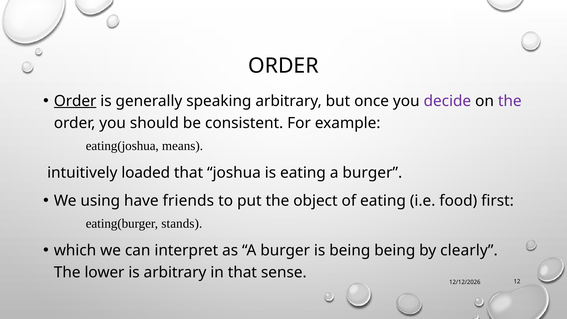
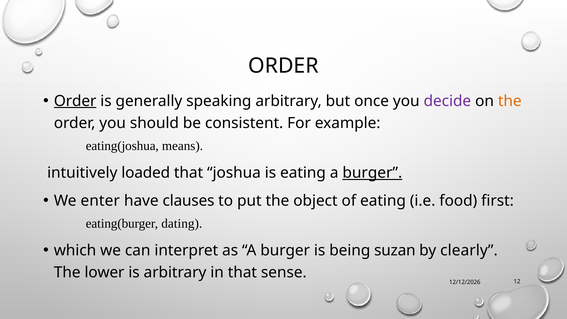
the at (510, 101) colour: purple -> orange
burger at (372, 173) underline: none -> present
using: using -> enter
friends: friends -> clauses
stands: stands -> dating
being being: being -> suzan
